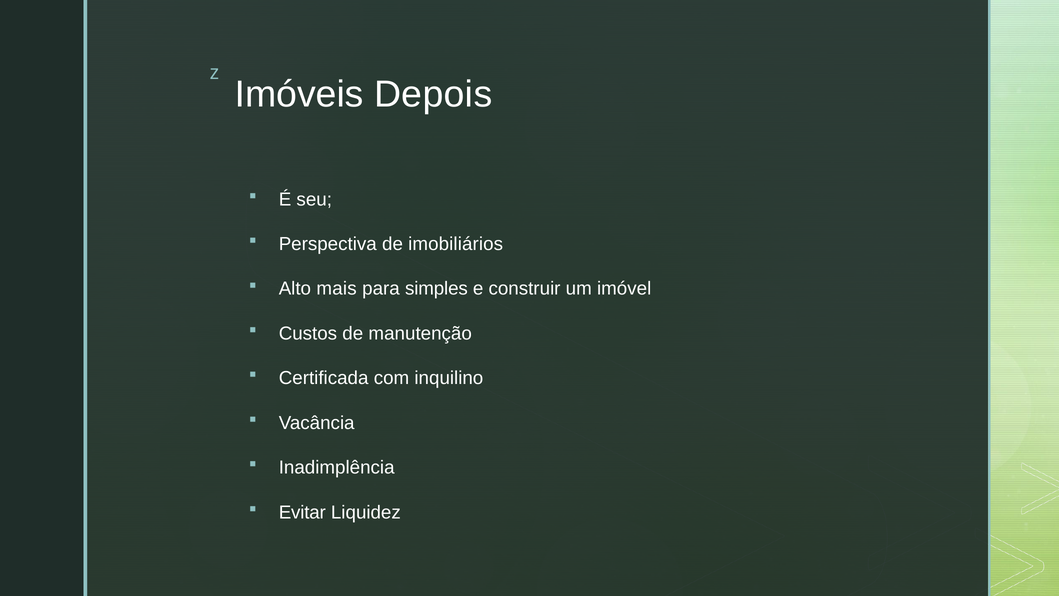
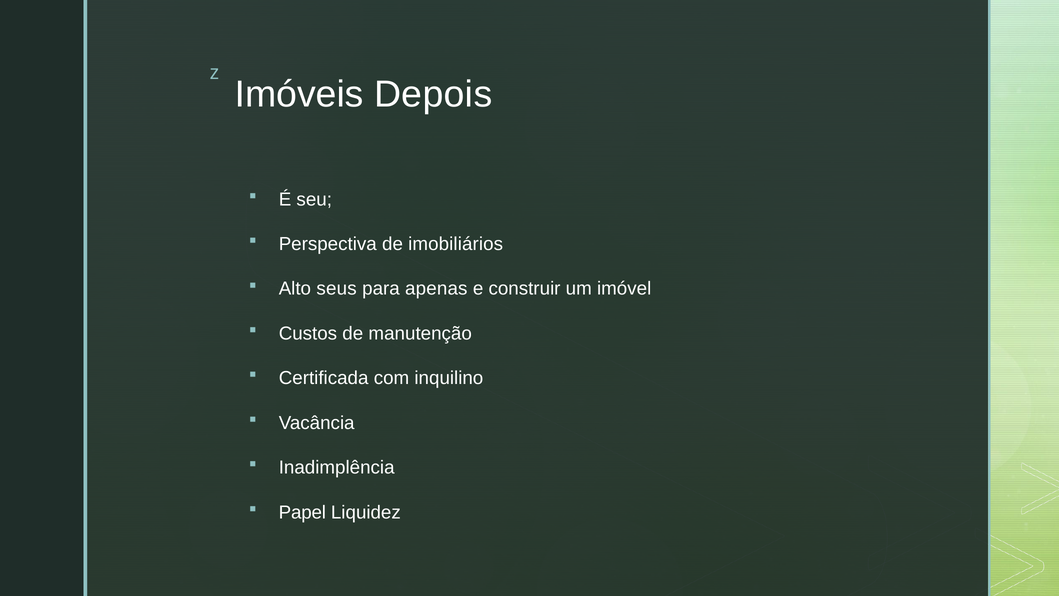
mais: mais -> seus
simples: simples -> apenas
Evitar: Evitar -> Papel
